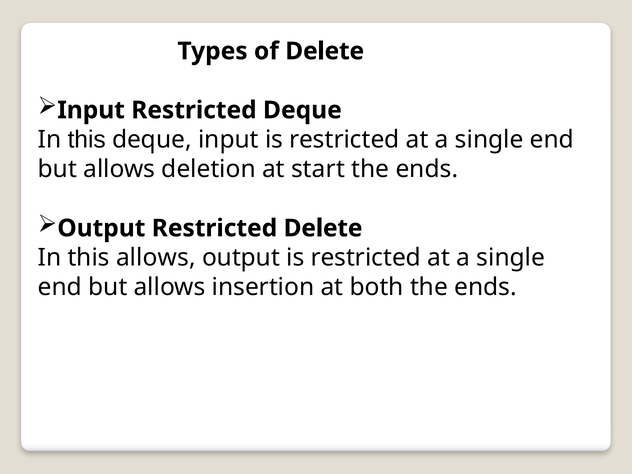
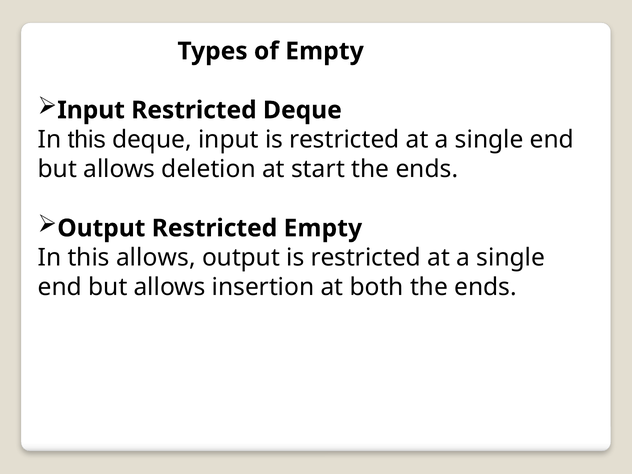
of Delete: Delete -> Empty
Restricted Delete: Delete -> Empty
